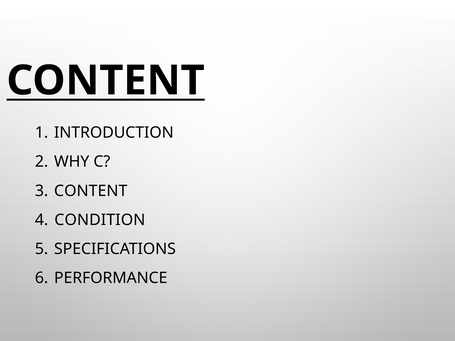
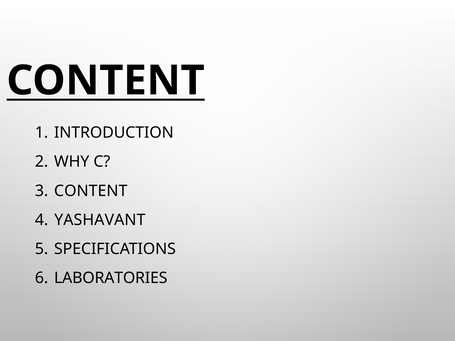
CONDITION: CONDITION -> YASHAVANT
PERFORMANCE: PERFORMANCE -> LABORATORIES
